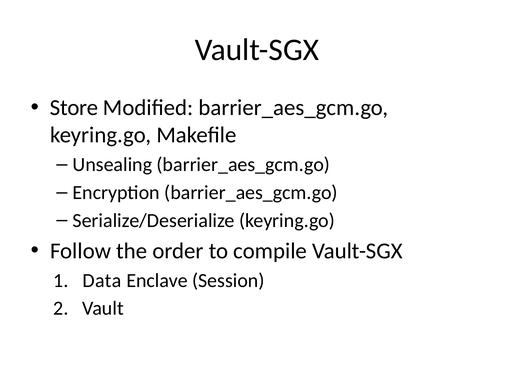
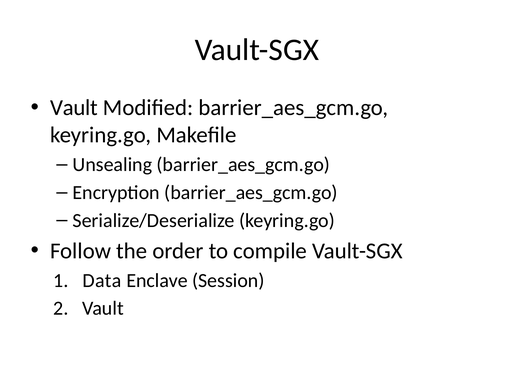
Store at (74, 108): Store -> Vault
